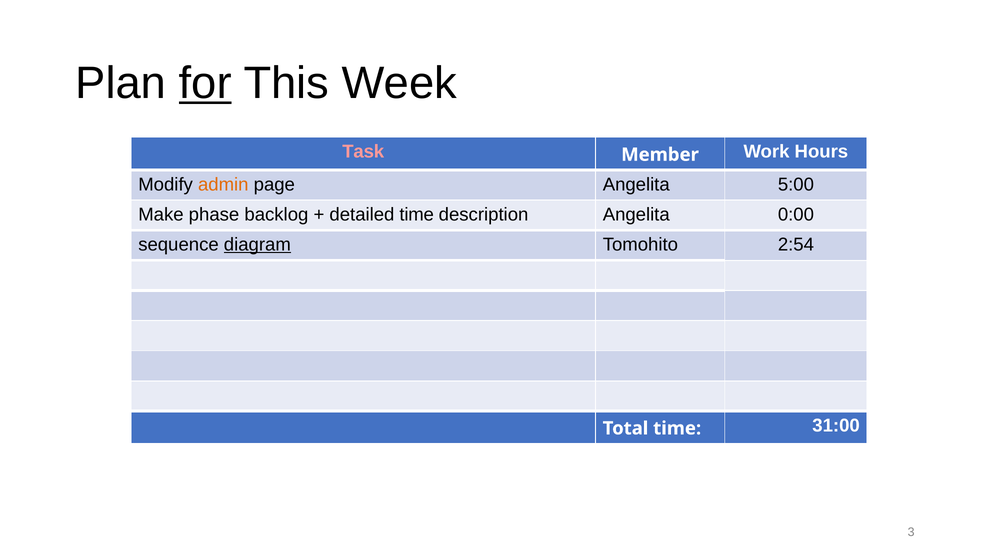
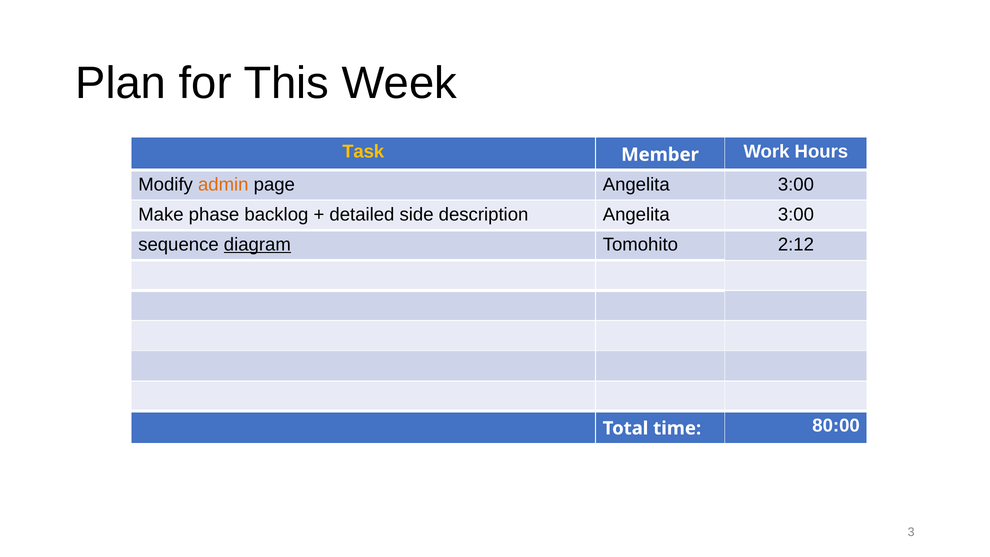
for underline: present -> none
Task colour: pink -> yellow
page Angelita 5:00: 5:00 -> 3:00
detailed time: time -> side
description Angelita 0:00: 0:00 -> 3:00
2:54: 2:54 -> 2:12
31:00: 31:00 -> 80:00
